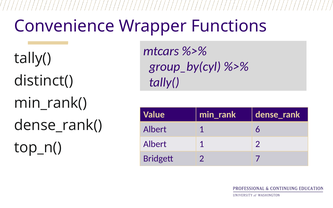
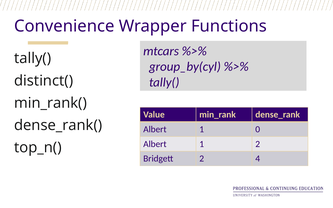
6: 6 -> 0
7: 7 -> 4
